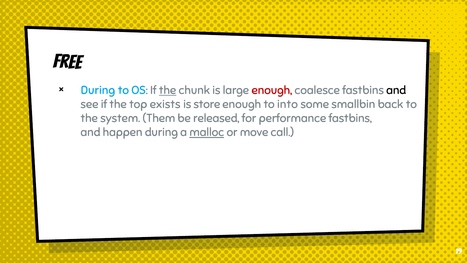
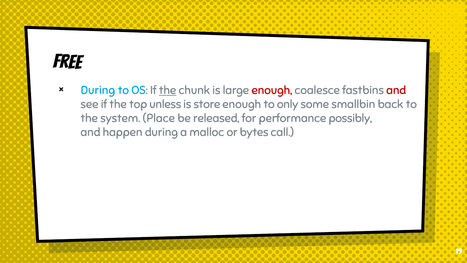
and at (396, 90) colour: black -> red
exists: exists -> unless
into: into -> only
Them: Them -> Place
performance fastbins: fastbins -> possibly
malloc underline: present -> none
move: move -> bytes
